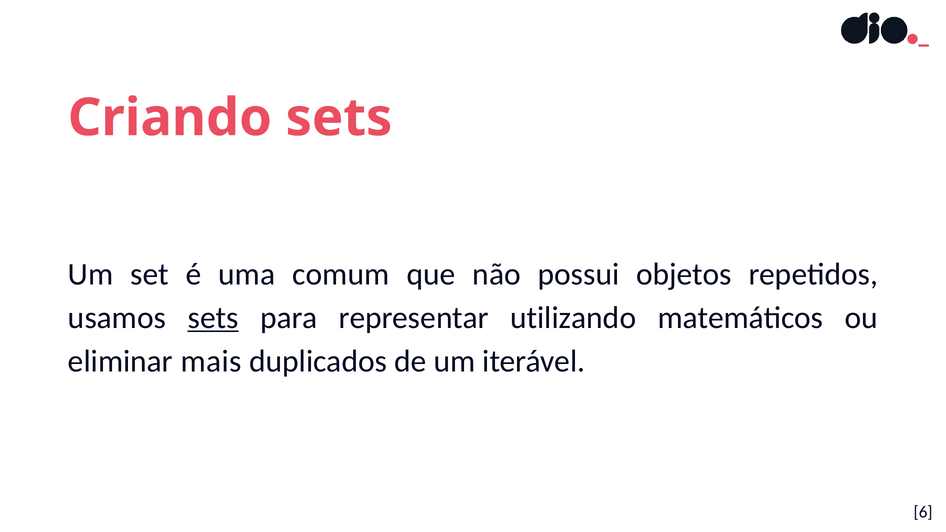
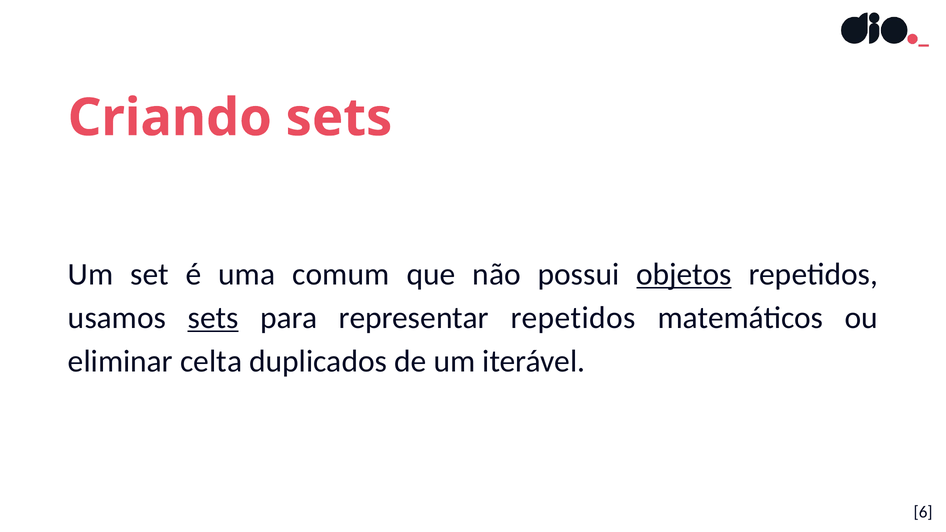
objetos underline: none -> present
representar utilizando: utilizando -> repetidos
mais: mais -> celta
